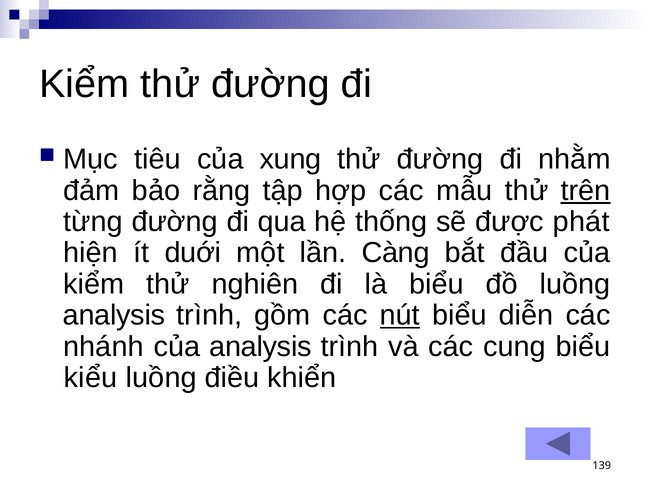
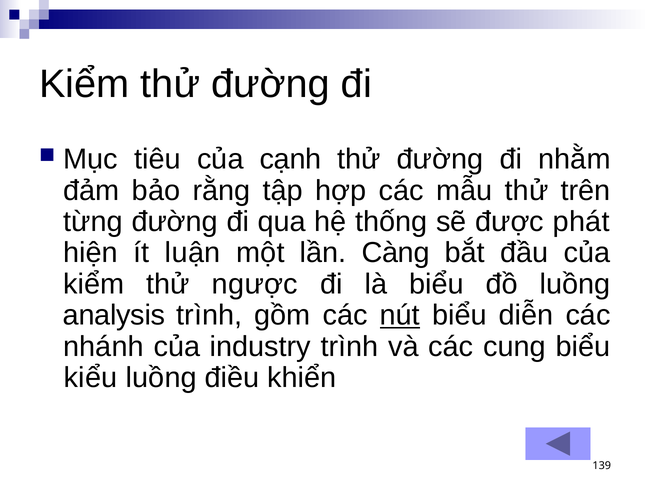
xung: xung -> cạnh
trên underline: present -> none
duới: duới -> luận
nghiên: nghiên -> ngược
của analysis: analysis -> industry
